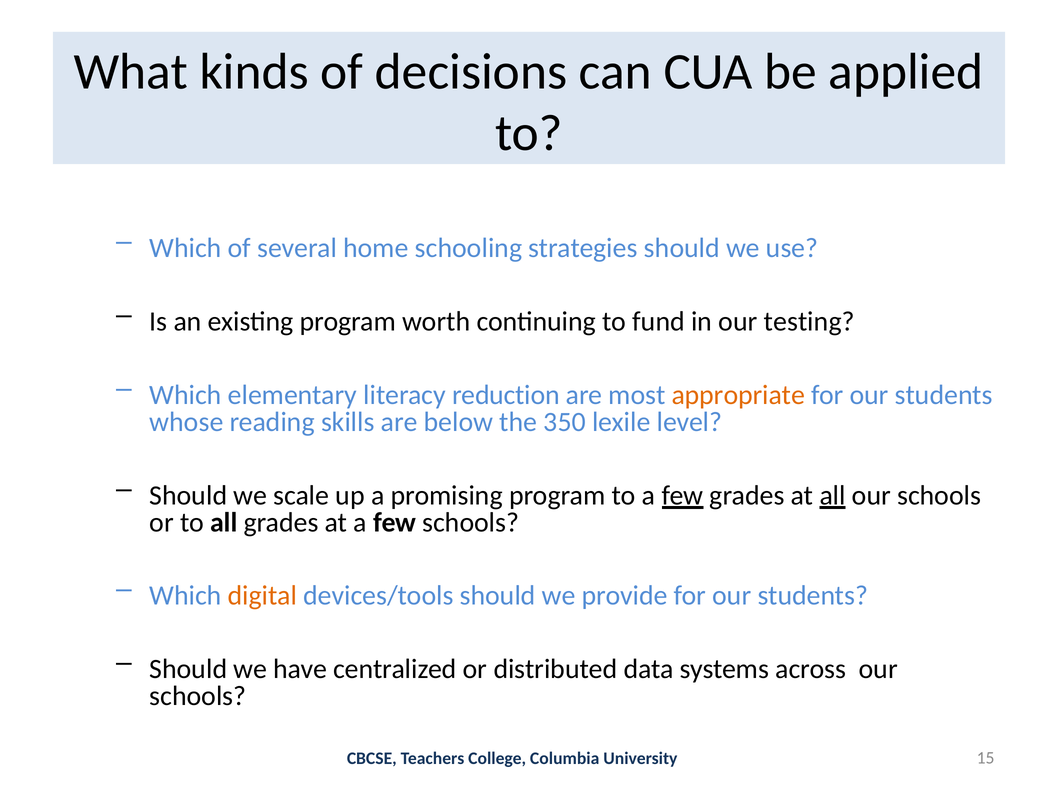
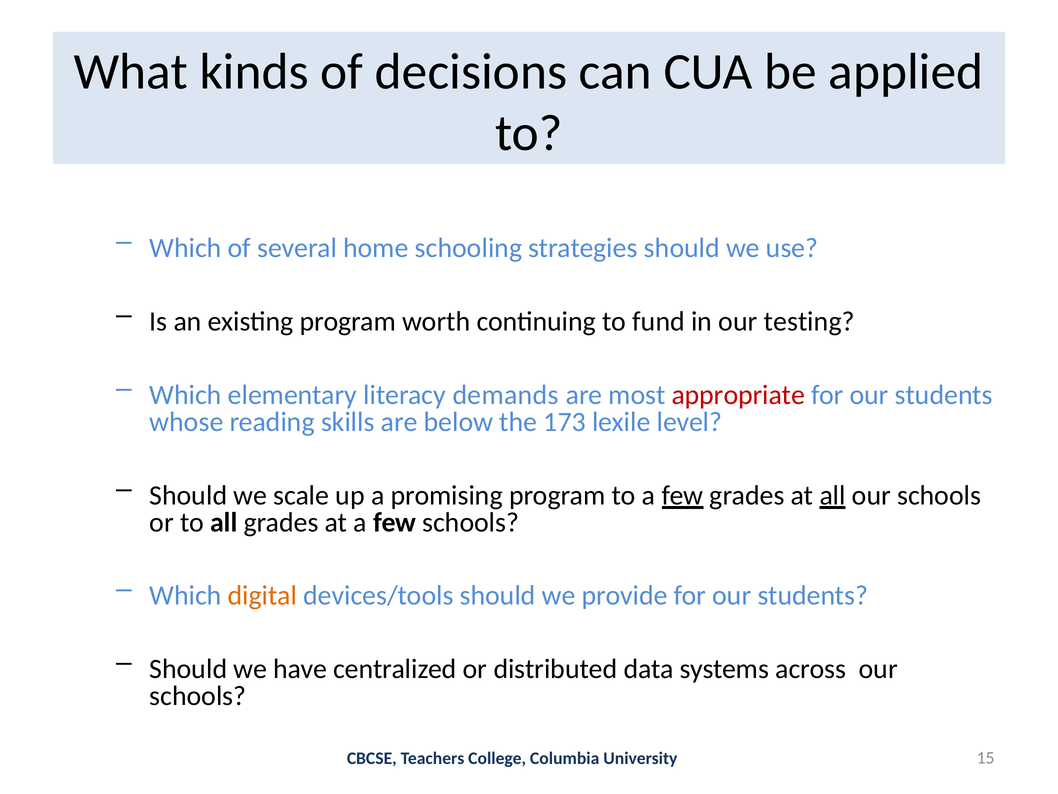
reduction: reduction -> demands
appropriate colour: orange -> red
350: 350 -> 173
